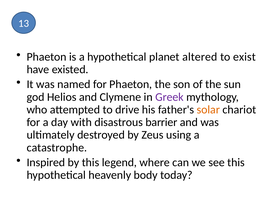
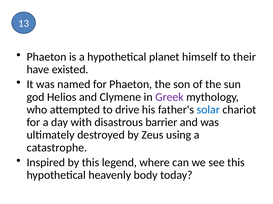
altered: altered -> himself
exist: exist -> their
solar colour: orange -> blue
